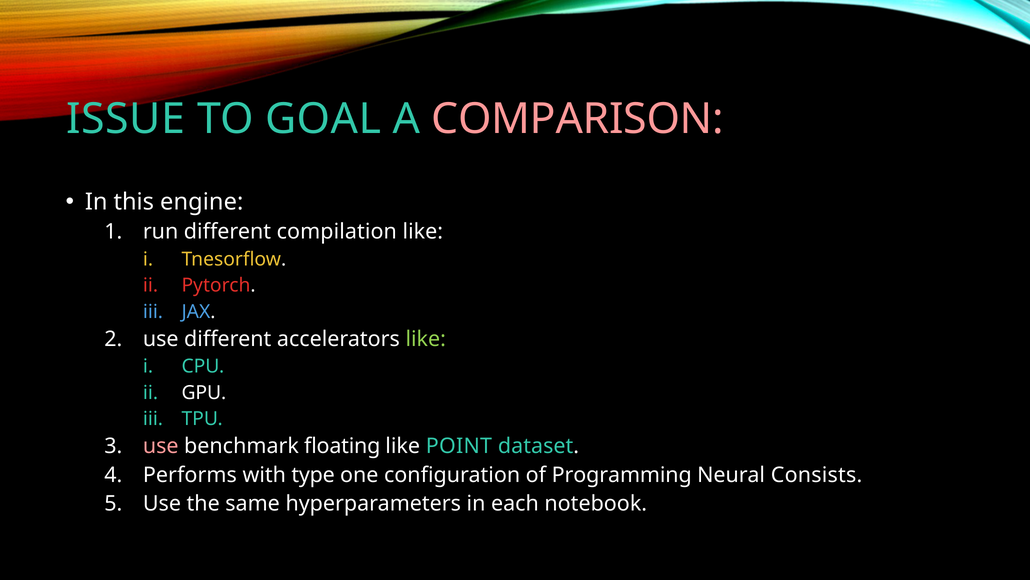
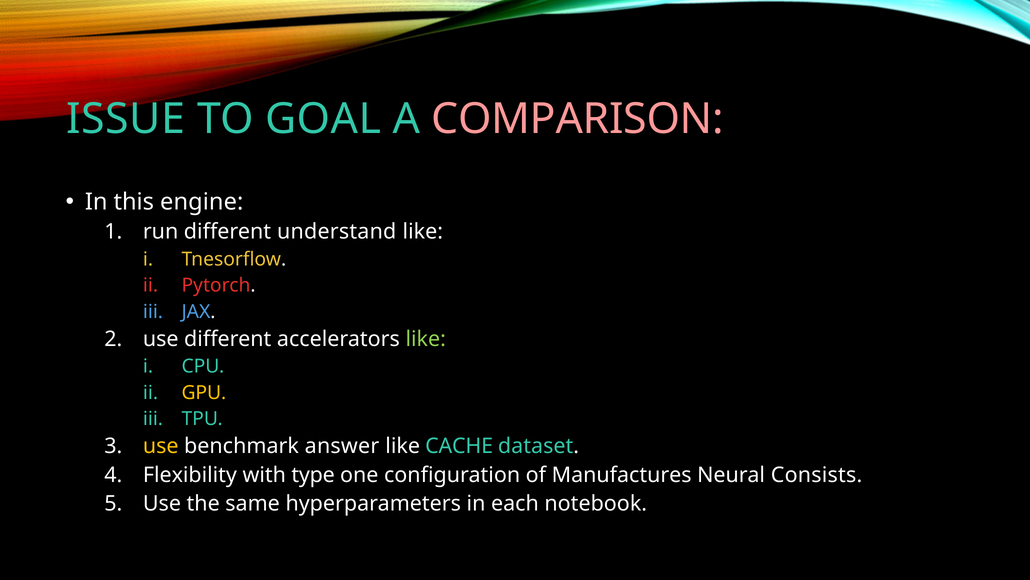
compilation: compilation -> understand
GPU colour: white -> yellow
use at (161, 446) colour: pink -> yellow
floating: floating -> answer
POINT: POINT -> CACHE
Performs: Performs -> Flexibility
Programming: Programming -> Manufactures
